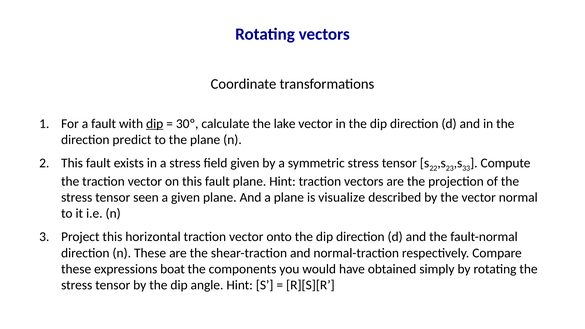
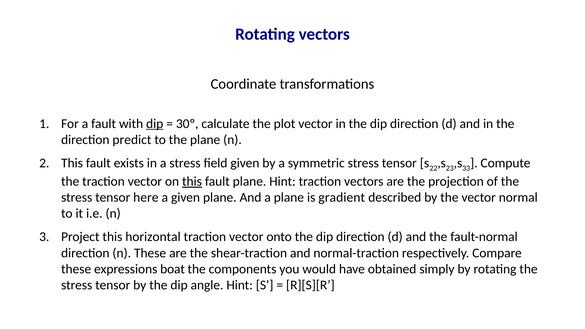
lake: lake -> plot
this at (192, 181) underline: none -> present
seen: seen -> here
visualize: visualize -> gradient
